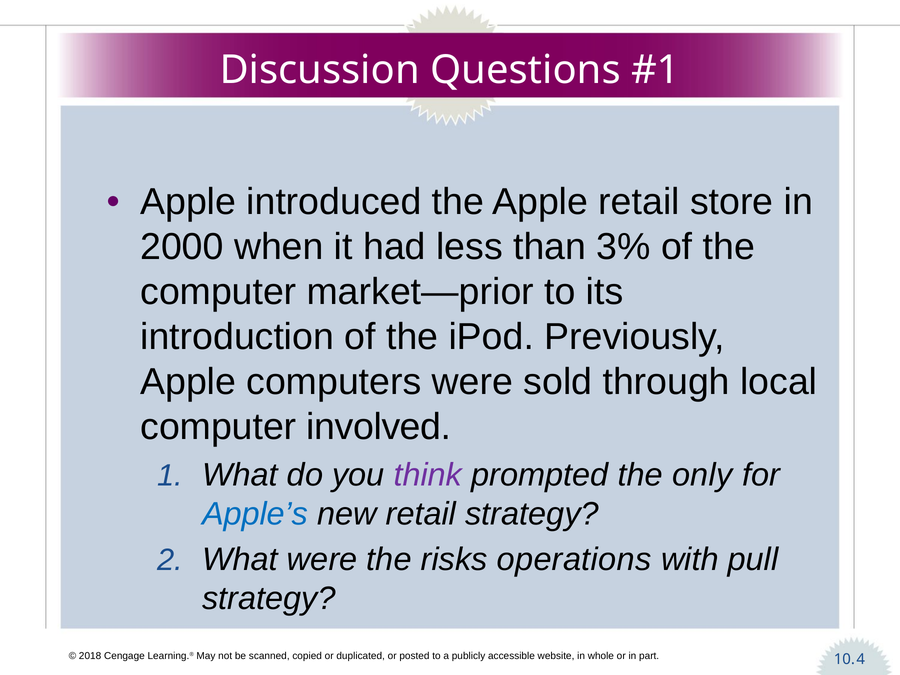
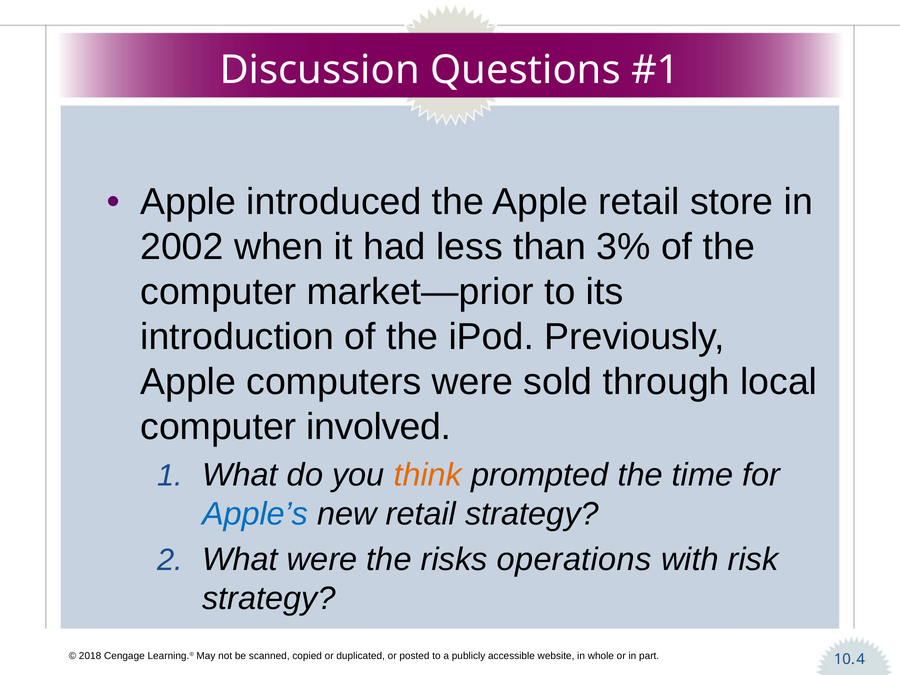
2000: 2000 -> 2002
think colour: purple -> orange
only: only -> time
pull: pull -> risk
